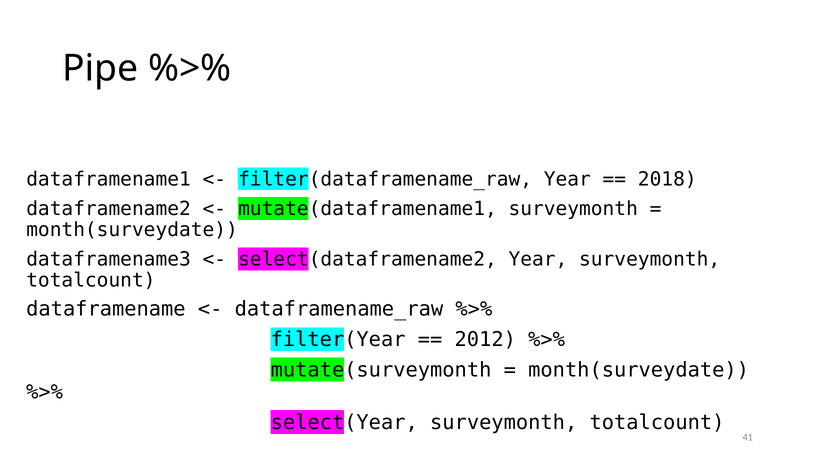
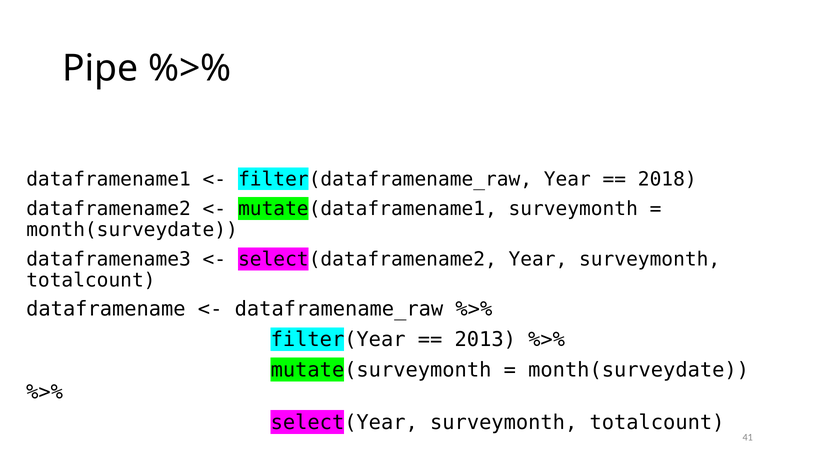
2012: 2012 -> 2013
